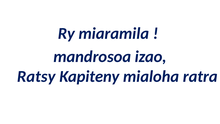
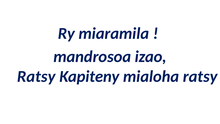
mialoha ratra: ratra -> ratsy
